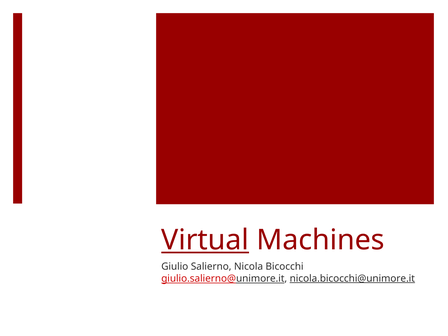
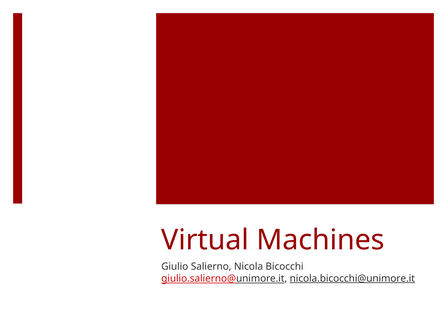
Virtual underline: present -> none
